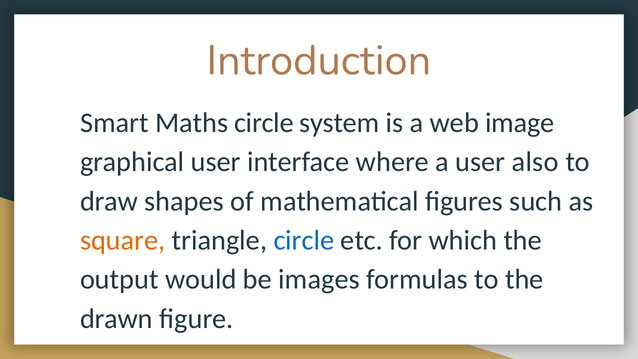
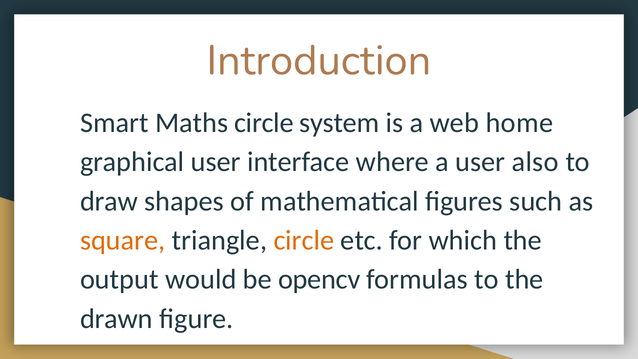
image: image -> home
circle at (304, 240) colour: blue -> orange
images: images -> opencv
